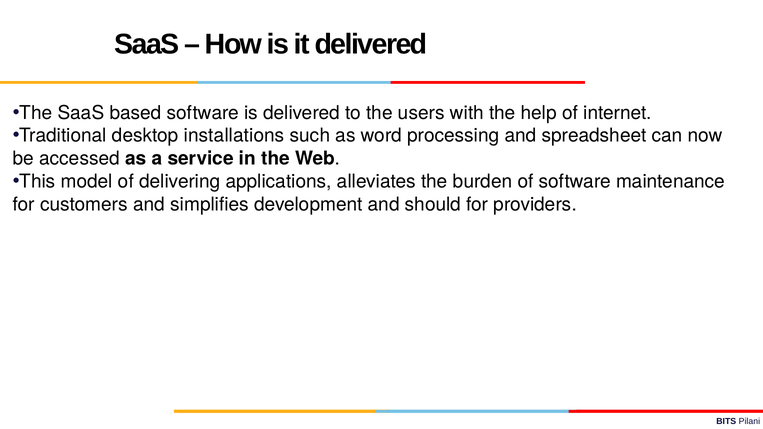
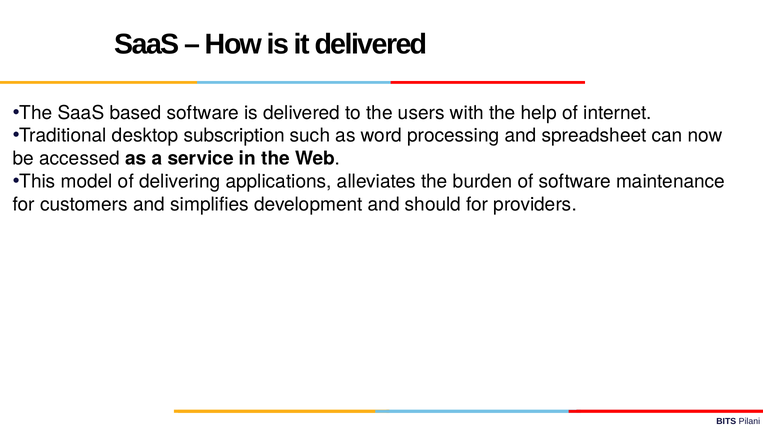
installations: installations -> subscription
